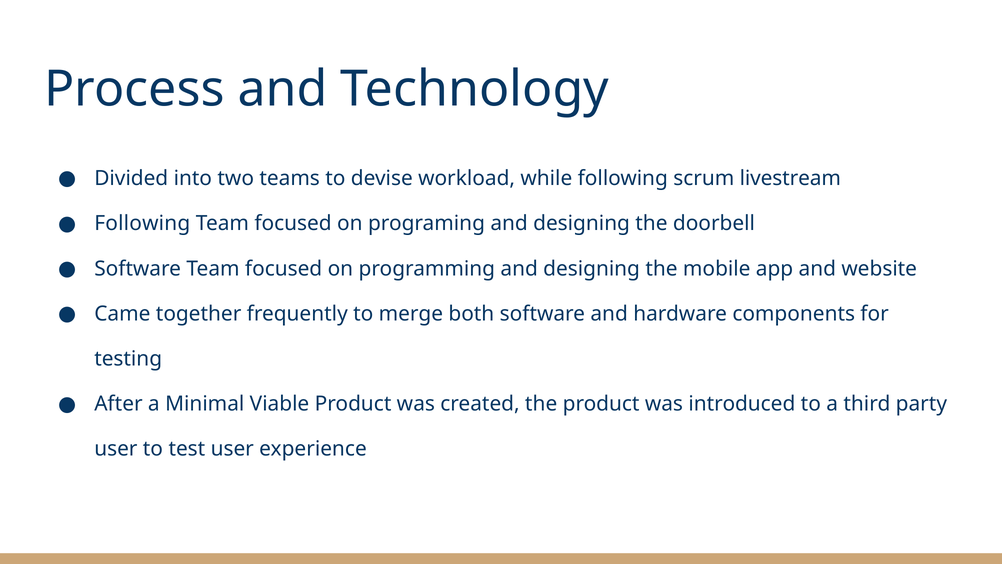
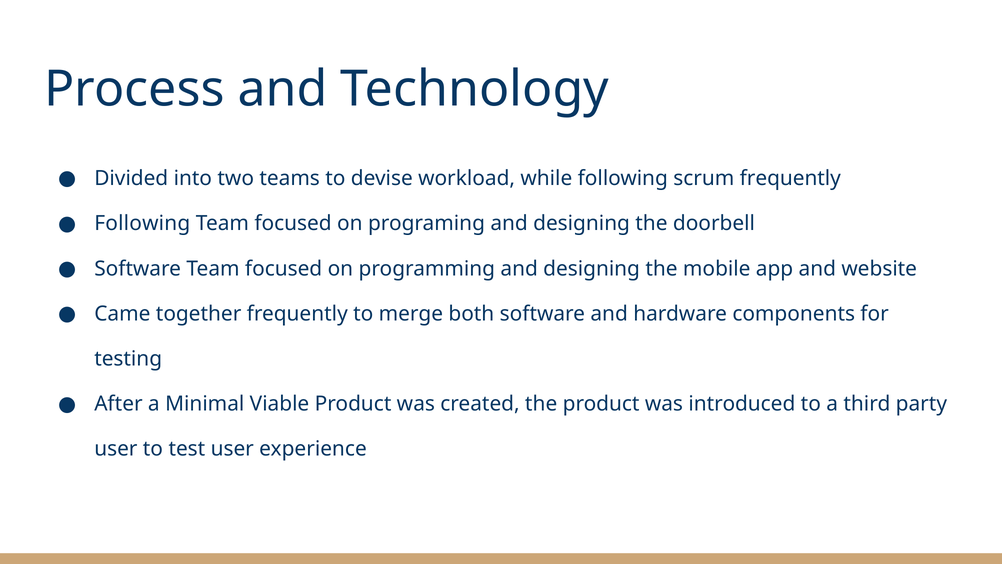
scrum livestream: livestream -> frequently
